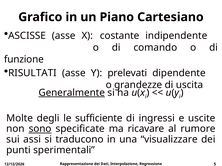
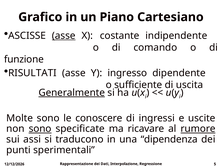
asse at (64, 36) underline: none -> present
prelevati: prelevati -> ingresso
grandezze: grandezze -> sufficiente
Molte degli: degli -> sono
sufficiente: sufficiente -> conoscere
rumore underline: none -> present
visualizzare: visualizzare -> dipendenza
